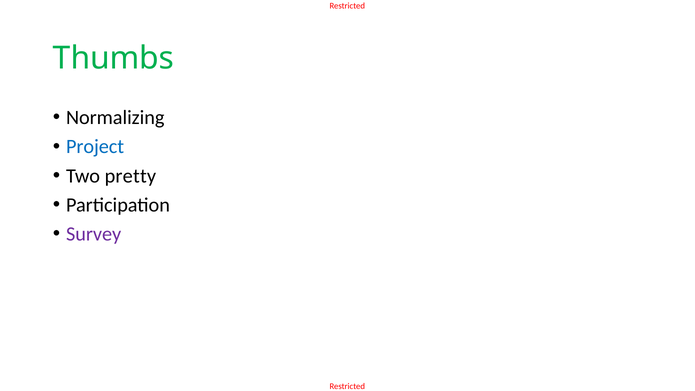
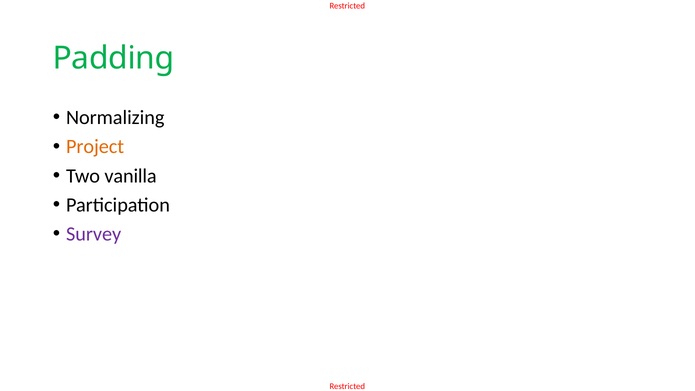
Thumbs: Thumbs -> Padding
Project colour: blue -> orange
pretty: pretty -> vanilla
